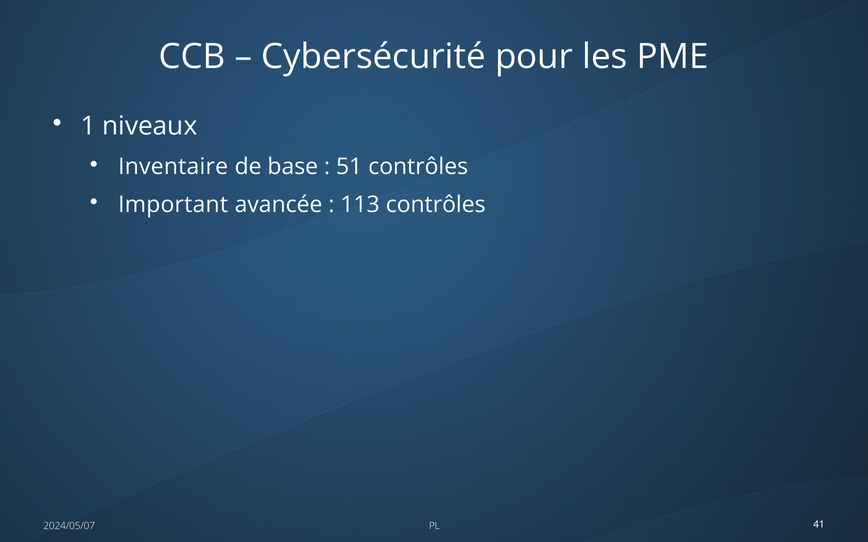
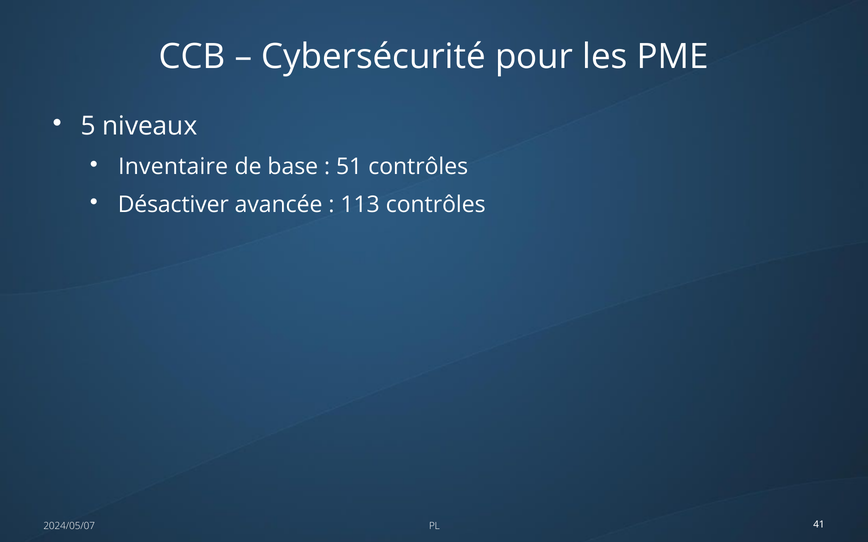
1: 1 -> 5
Important: Important -> Désactiver
